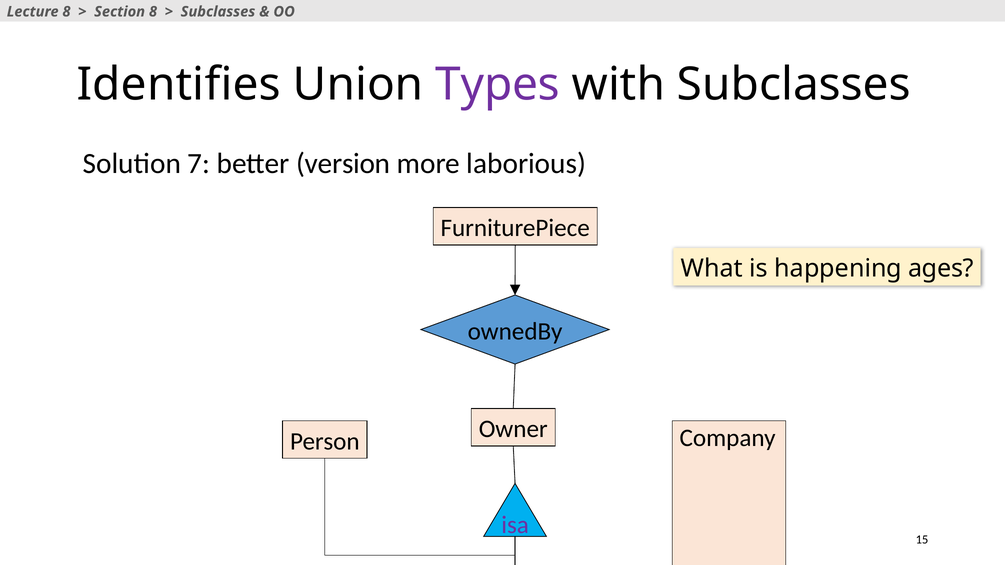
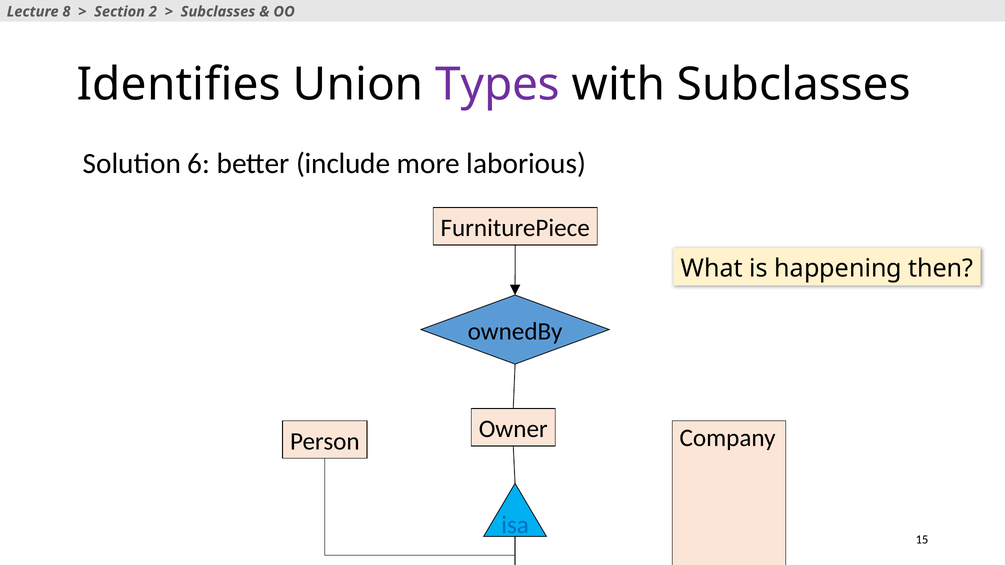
Section 8: 8 -> 2
7: 7 -> 6
version: version -> include
ages: ages -> then
isa colour: purple -> blue
